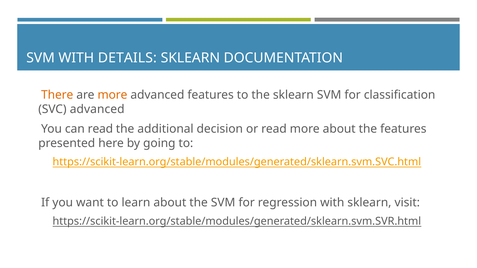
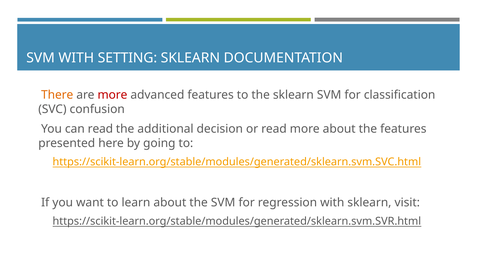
DETAILS: DETAILS -> SETTING
more at (112, 95) colour: orange -> red
SVC advanced: advanced -> confusion
